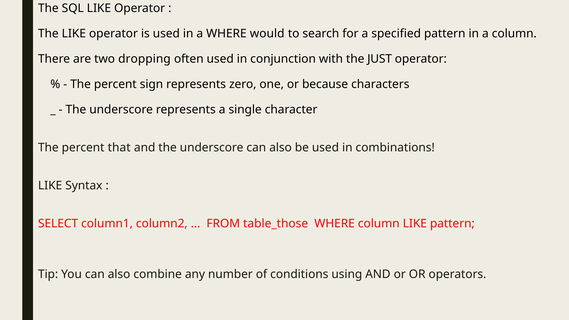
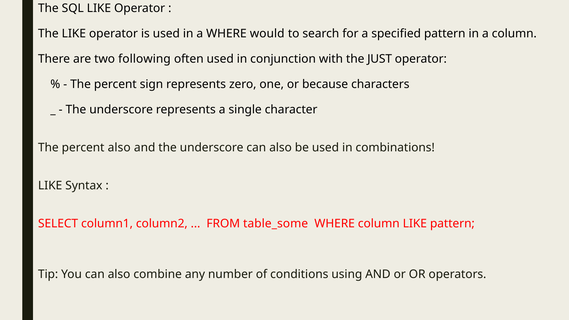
dropping: dropping -> following
percent that: that -> also
table_those: table_those -> table_some
